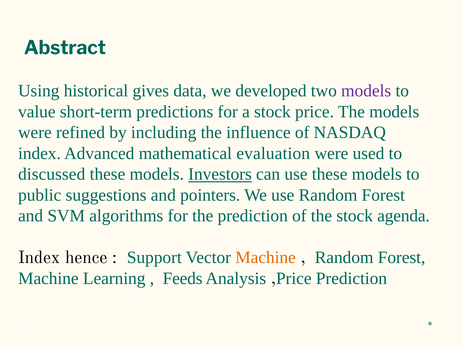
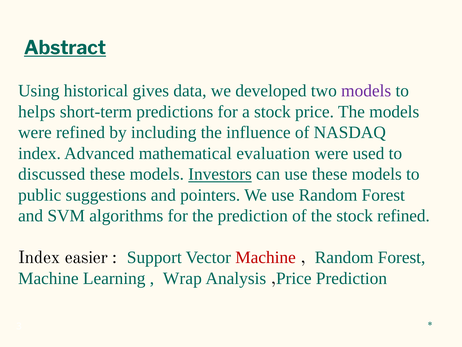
Abstract underline: none -> present
value: value -> helps
stock agenda: agenda -> refined
hence: hence -> easier
Machine at (266, 257) colour: orange -> red
Feeds: Feeds -> Wrap
